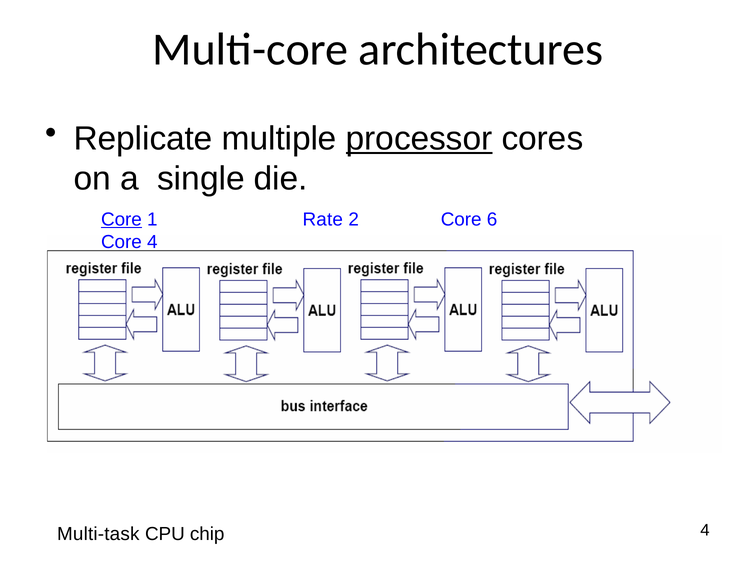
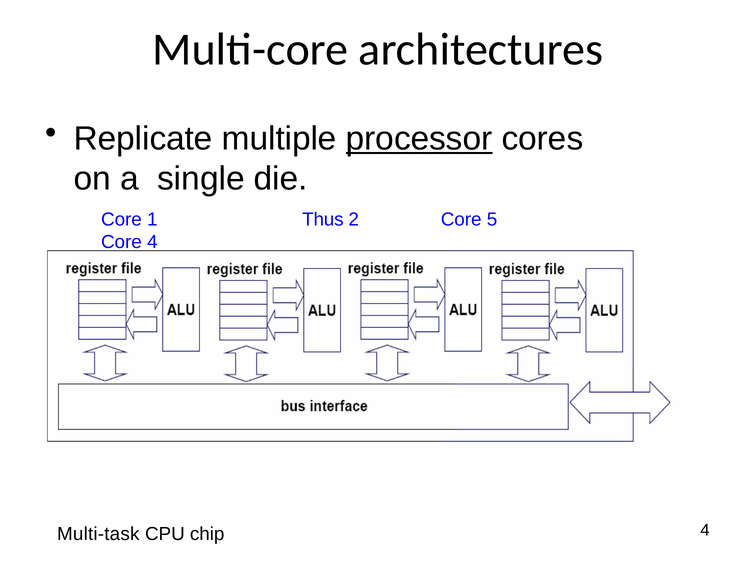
Core at (121, 219) underline: present -> none
Rate: Rate -> Thus
6: 6 -> 5
